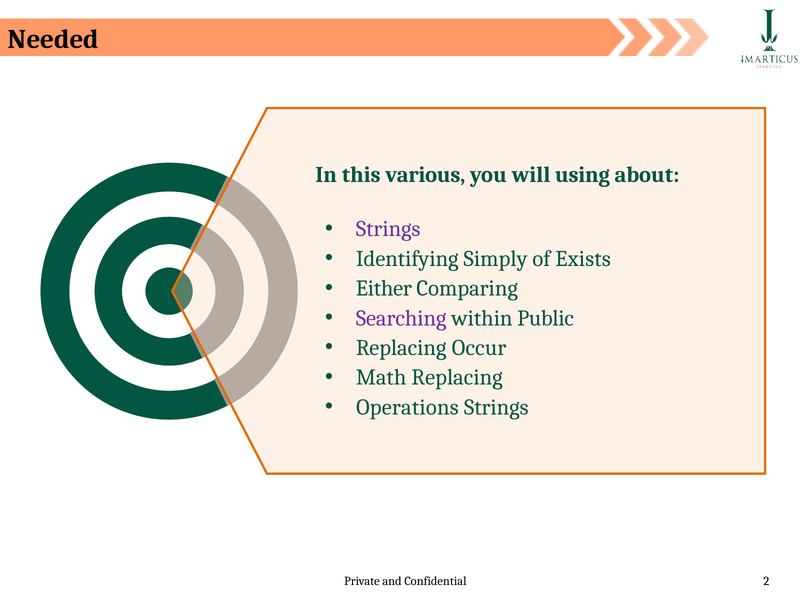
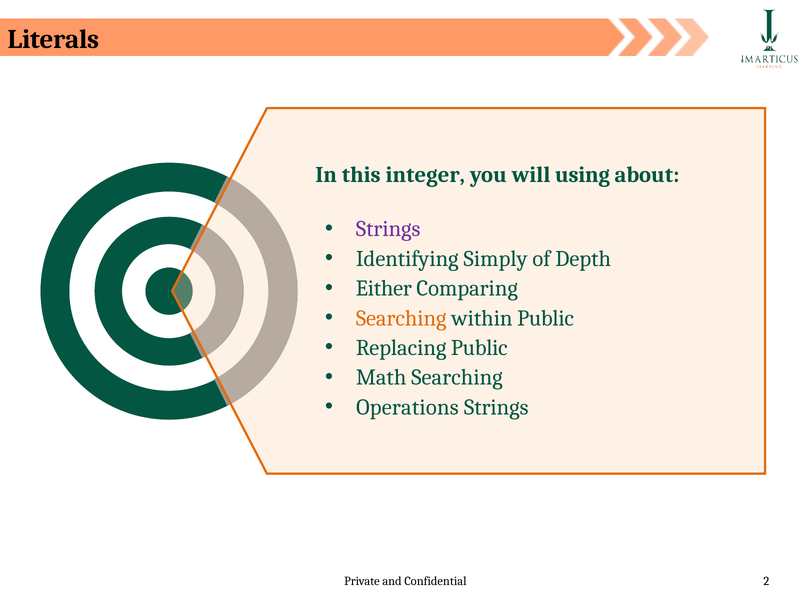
Needed: Needed -> Literals
various: various -> integer
Exists: Exists -> Depth
Searching at (401, 318) colour: purple -> orange
Replacing Occur: Occur -> Public
Math Replacing: Replacing -> Searching
